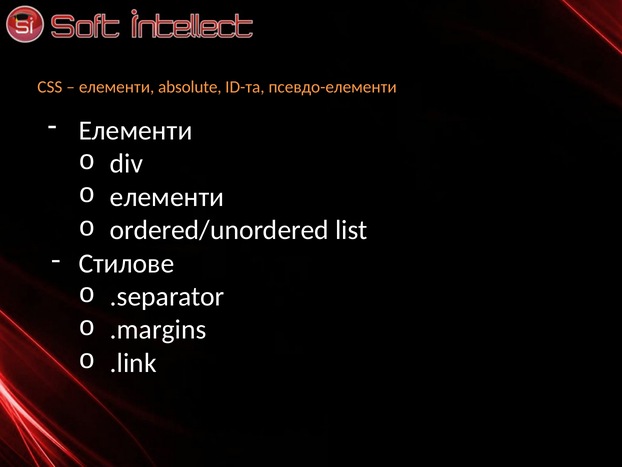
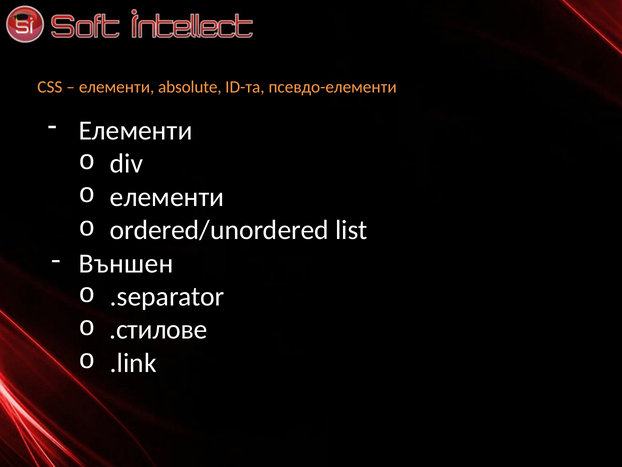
Стилове: Стилове -> Външен
.margins: .margins -> .стилове
